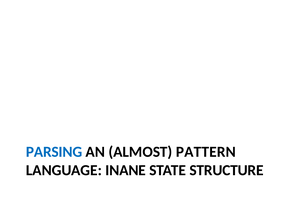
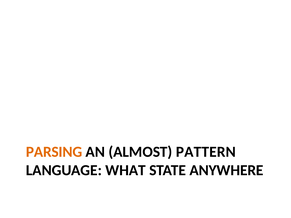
PARSING colour: blue -> orange
INANE: INANE -> WHAT
STRUCTURE: STRUCTURE -> ANYWHERE
